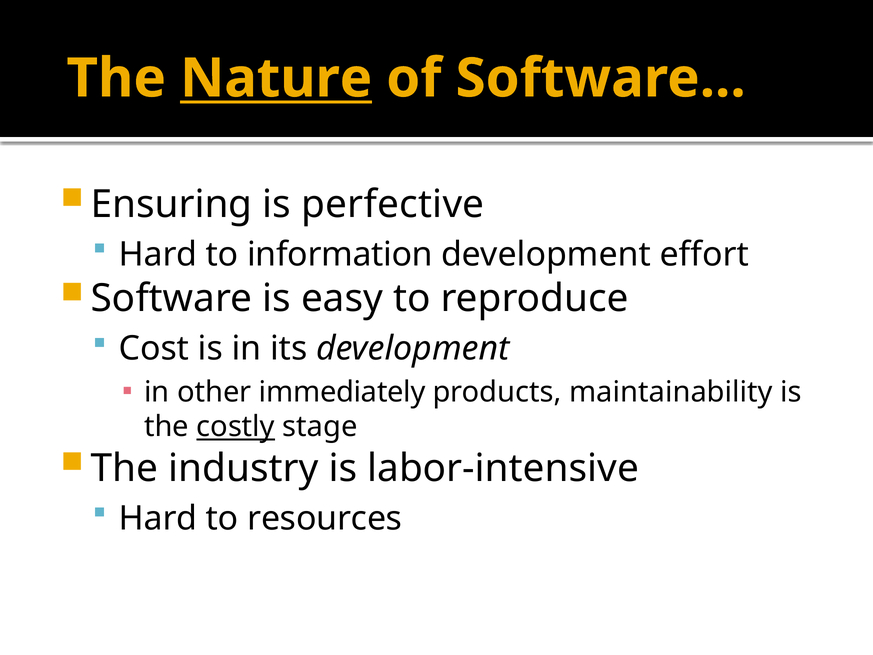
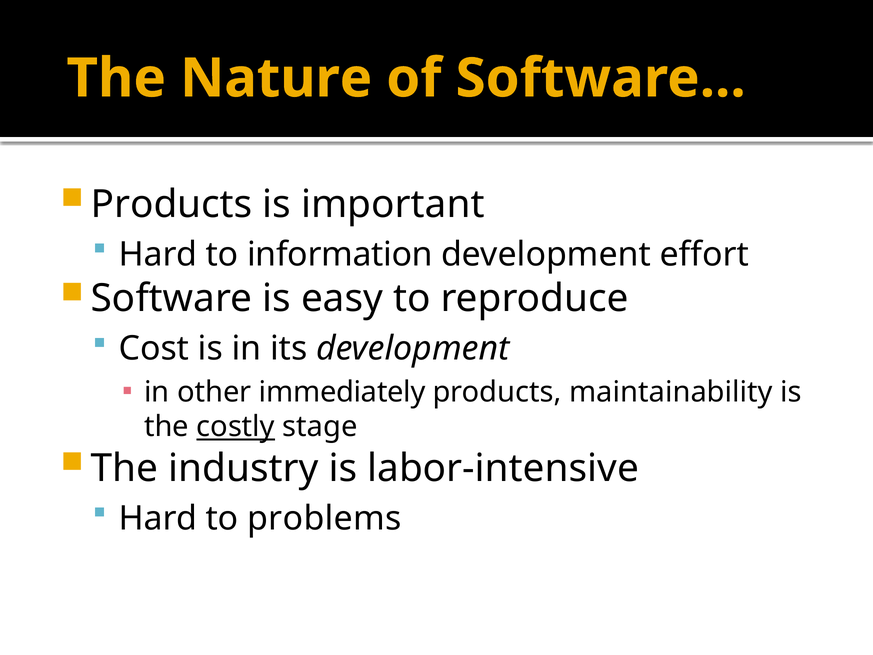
Nature underline: present -> none
Ensuring at (172, 204): Ensuring -> Products
perfective: perfective -> important
resources: resources -> problems
